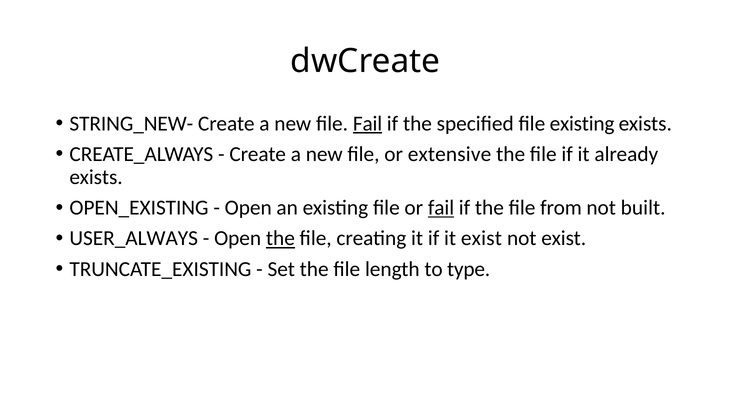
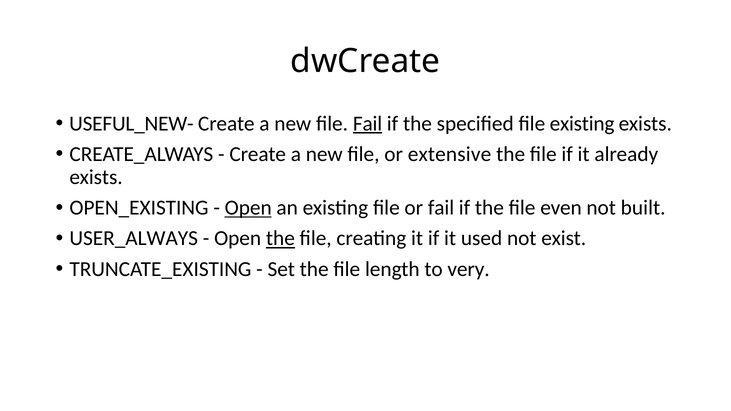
STRING_NEW-: STRING_NEW- -> USEFUL_NEW-
Open at (248, 208) underline: none -> present
fail at (441, 208) underline: present -> none
from: from -> even
it exist: exist -> used
type: type -> very
